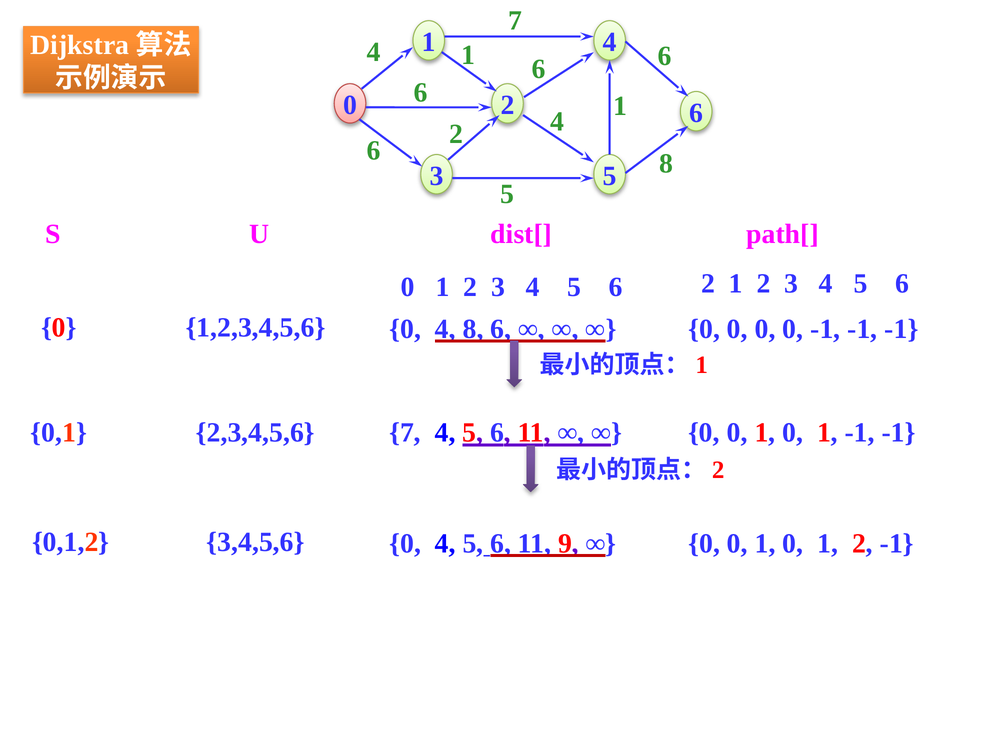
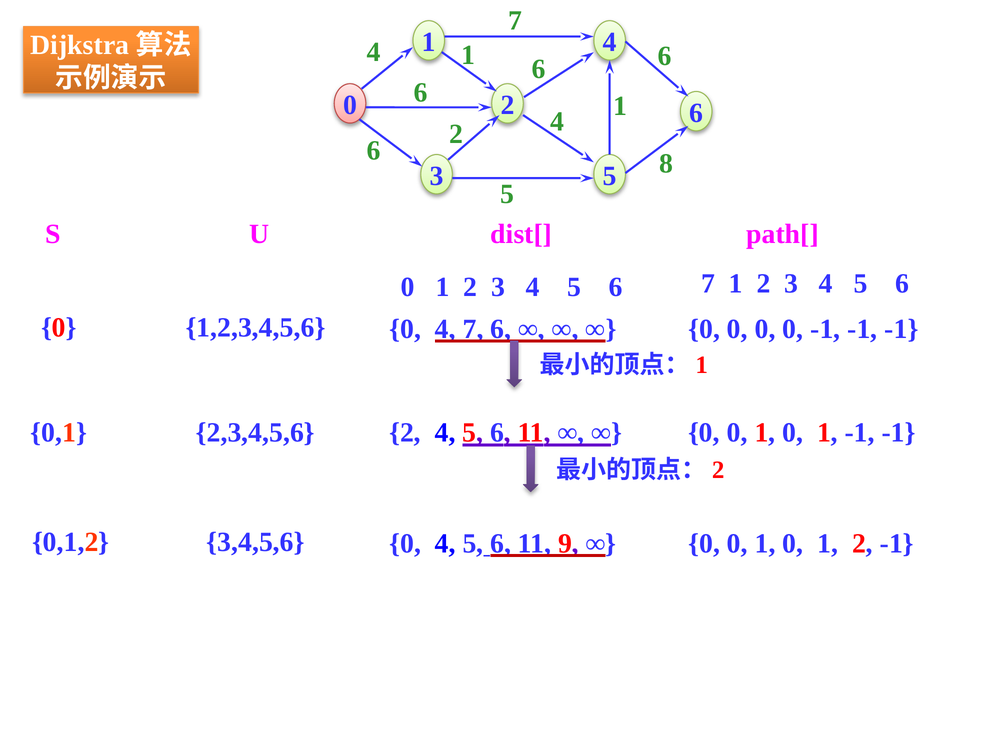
5 6 2: 2 -> 7
0 4 8: 8 -> 7
2,3,4,5,6 7: 7 -> 2
